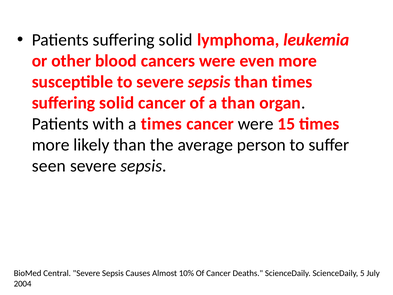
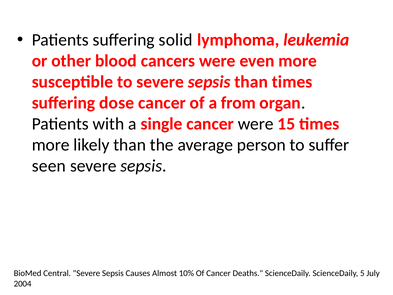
solid at (117, 103): solid -> dose
a than: than -> from
a times: times -> single
